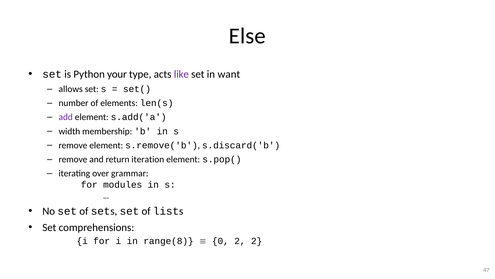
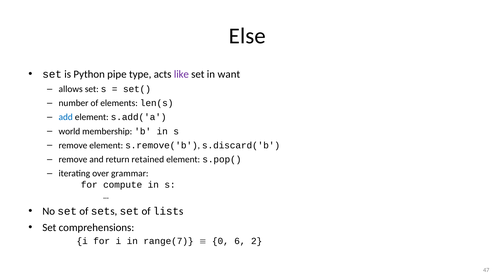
your: your -> pipe
add colour: purple -> blue
width: width -> world
iteration: iteration -> retained
modules: modules -> compute
range(8: range(8 -> range(7
0 2: 2 -> 6
